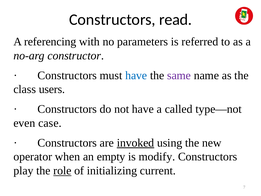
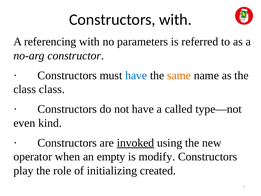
Constructors read: read -> with
same colour: purple -> orange
class users: users -> class
case: case -> kind
role underline: present -> none
current: current -> created
